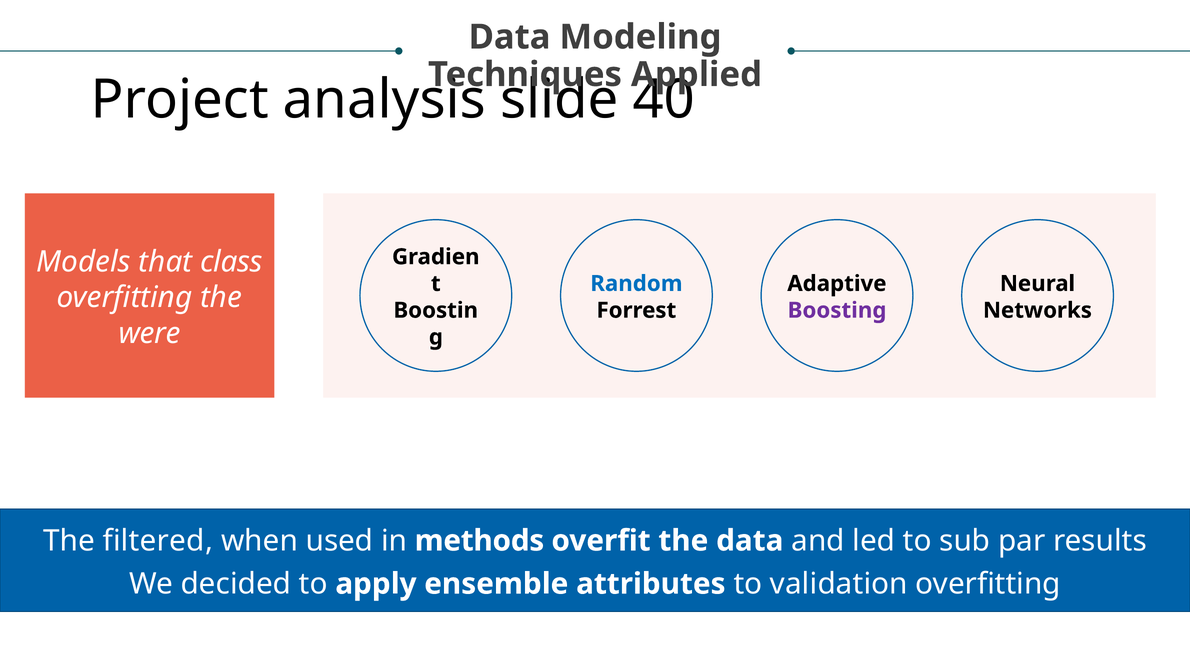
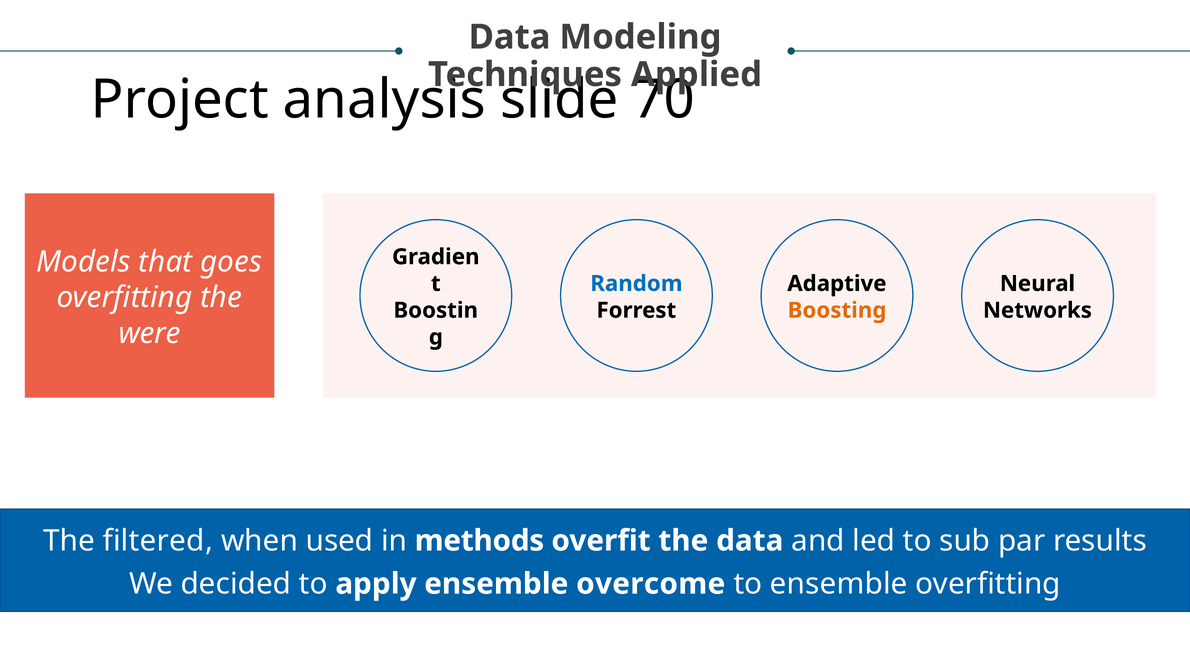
40: 40 -> 70
class: class -> goes
Boosting colour: purple -> orange
attributes: attributes -> overcome
to validation: validation -> ensemble
